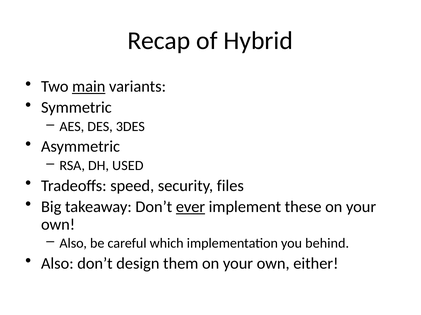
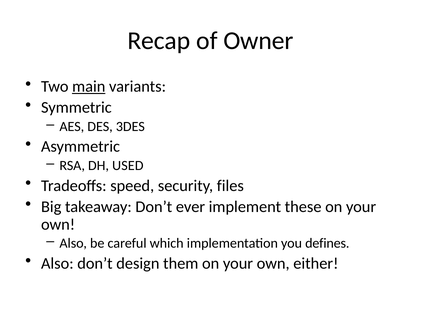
Hybrid: Hybrid -> Owner
ever underline: present -> none
behind: behind -> defines
